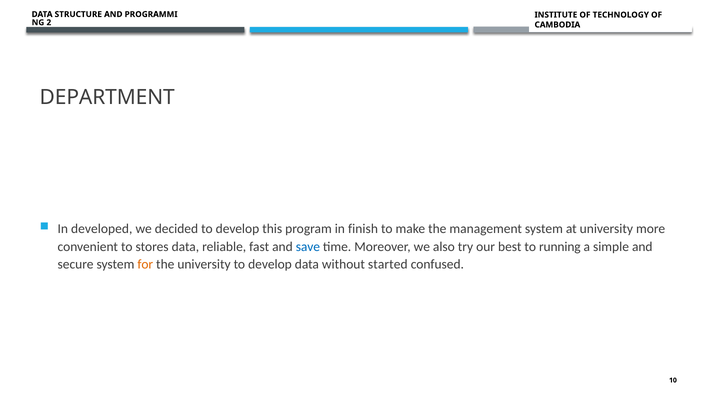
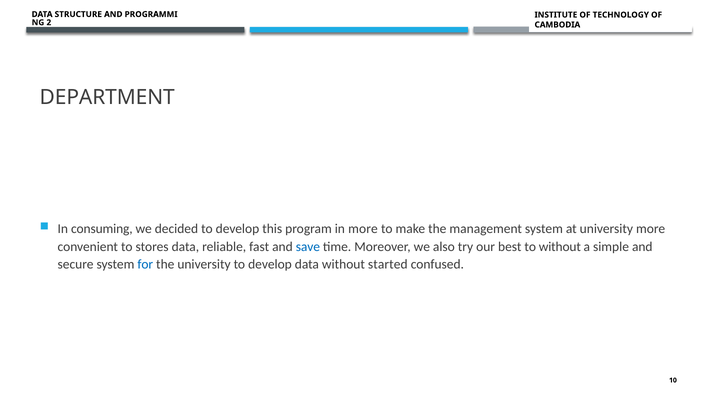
developed: developed -> consuming
in finish: finish -> more
to running: running -> without
for colour: orange -> blue
